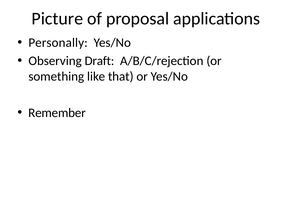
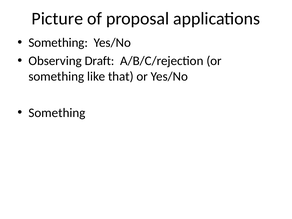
Personally at (58, 43): Personally -> Something
Remember at (57, 113): Remember -> Something
